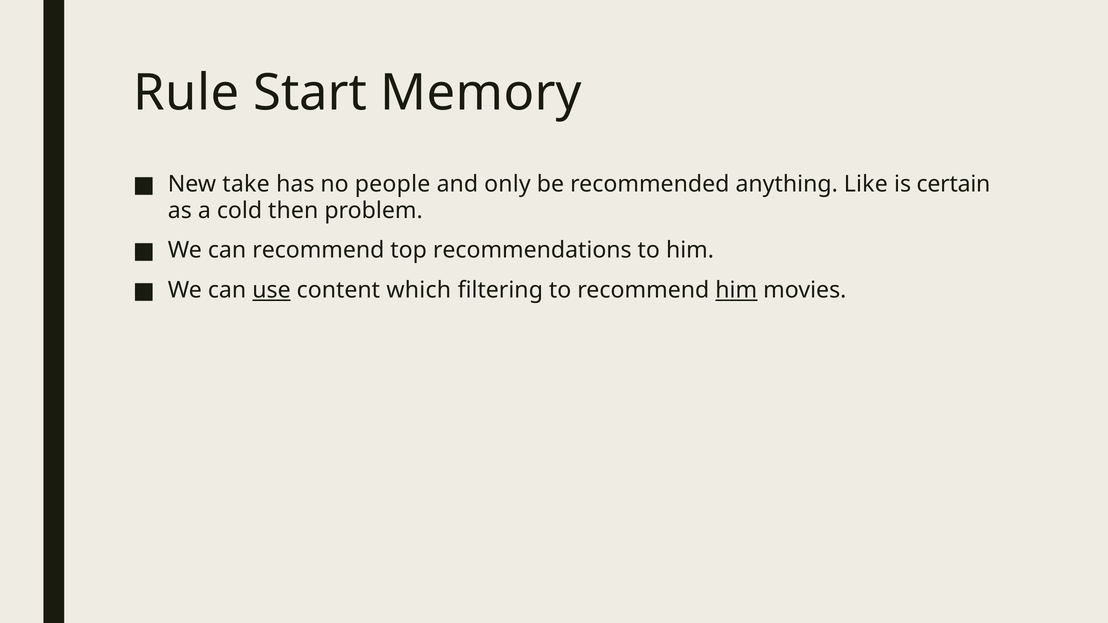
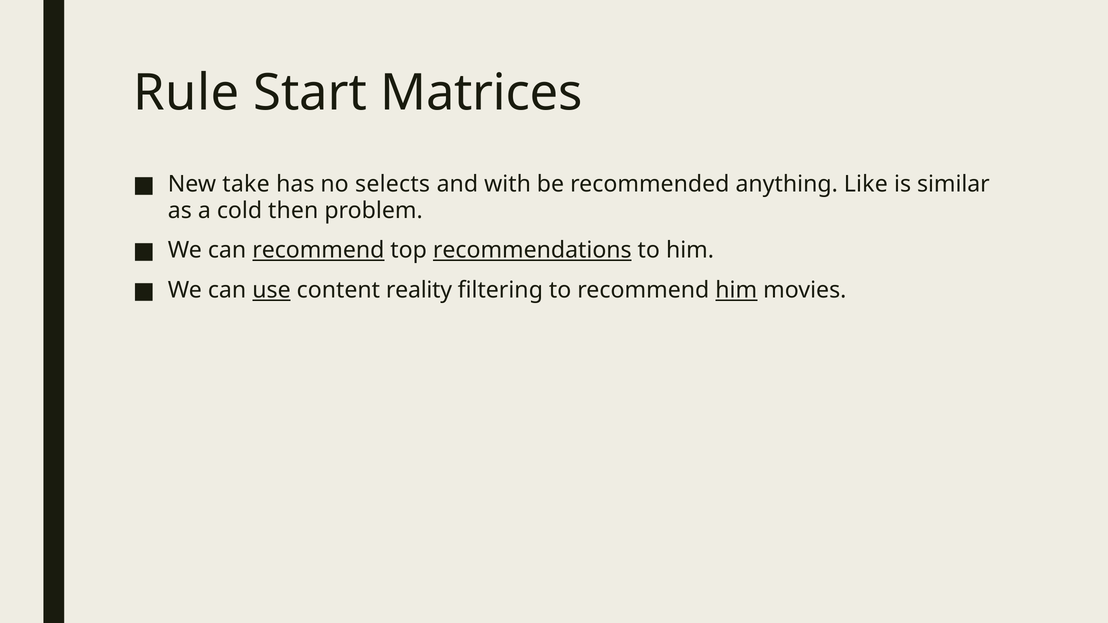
Memory: Memory -> Matrices
people: people -> selects
only: only -> with
certain: certain -> similar
recommend at (318, 250) underline: none -> present
recommendations underline: none -> present
which: which -> reality
